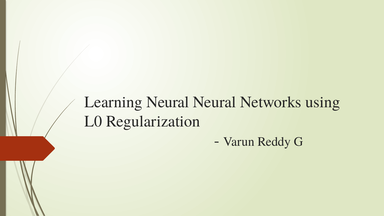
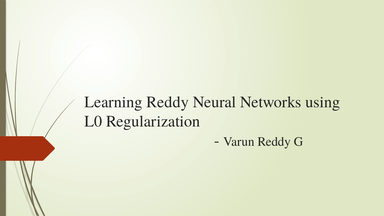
Learning Neural: Neural -> Reddy
